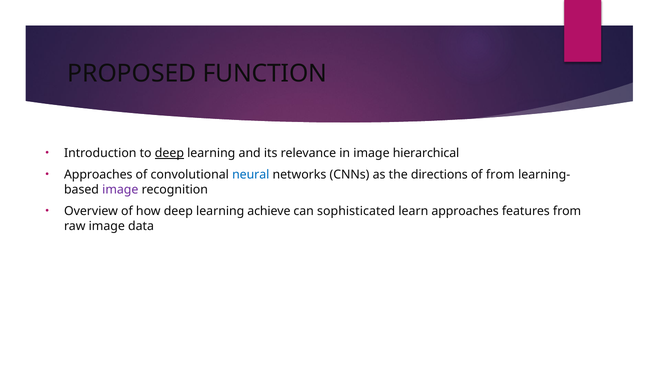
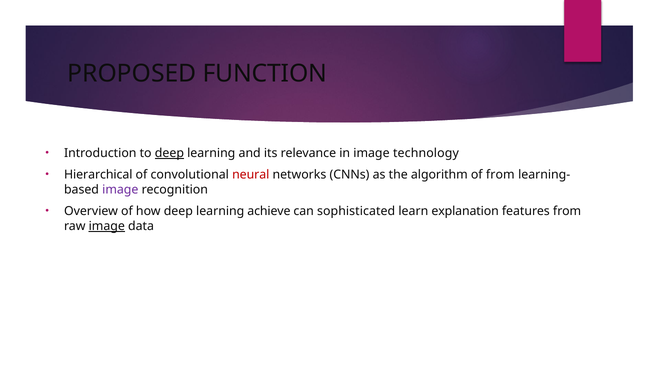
hierarchical: hierarchical -> technology
Approaches at (98, 175): Approaches -> Hierarchical
neural colour: blue -> red
directions: directions -> algorithm
learn approaches: approaches -> explanation
image at (107, 226) underline: none -> present
